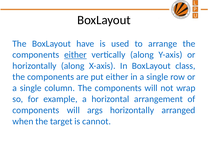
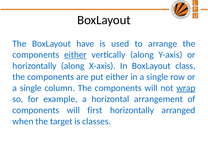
wrap underline: none -> present
args: args -> first
cannot: cannot -> classes
